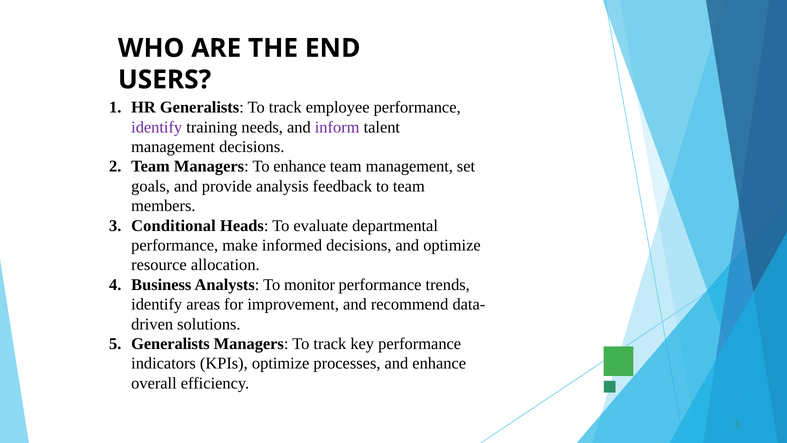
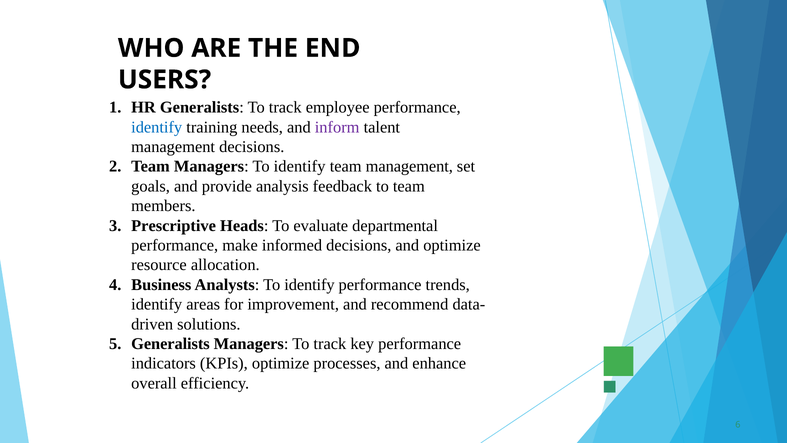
identify at (157, 127) colour: purple -> blue
Managers To enhance: enhance -> identify
Conditional: Conditional -> Prescriptive
Analysts To monitor: monitor -> identify
